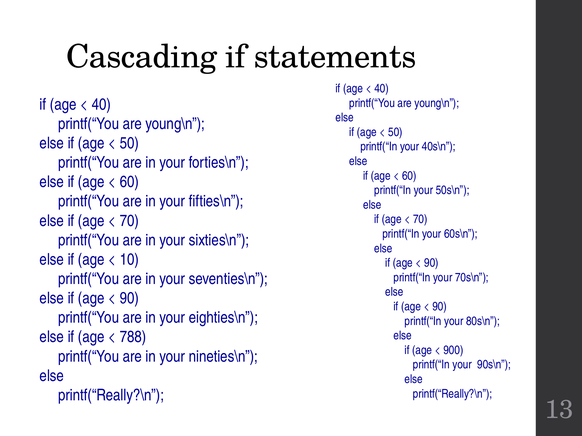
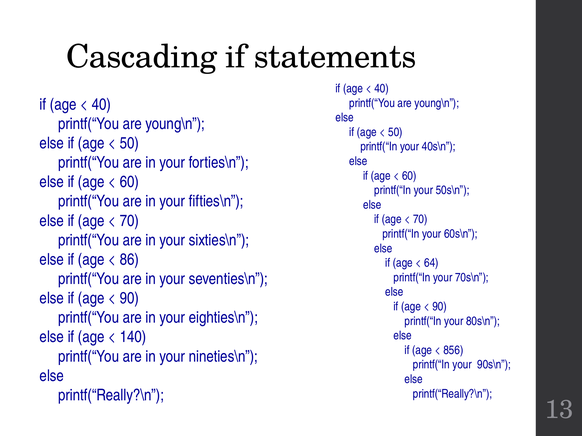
10: 10 -> 86
90 at (431, 263): 90 -> 64
788: 788 -> 140
900: 900 -> 856
